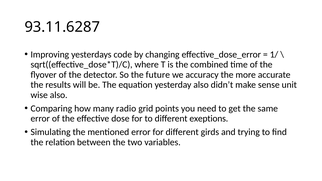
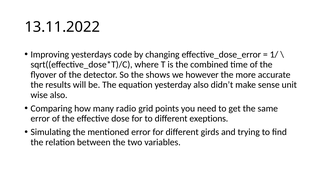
93.11.6287: 93.11.6287 -> 13.11.2022
future: future -> shows
accuracy: accuracy -> however
